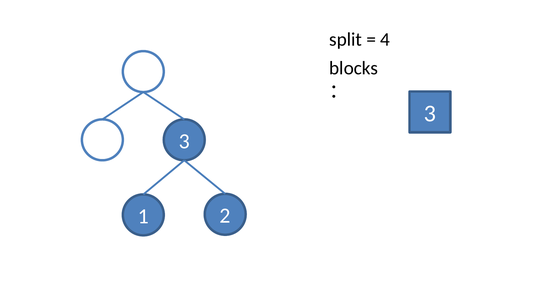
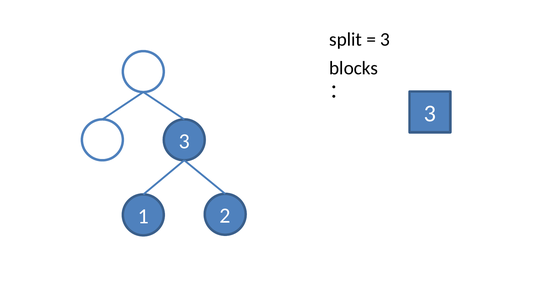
4 at (385, 40): 4 -> 3
